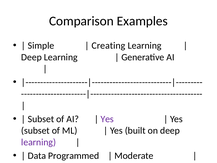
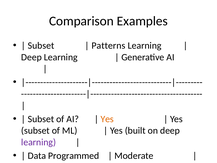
Simple at (41, 46): Simple -> Subset
Creating: Creating -> Patterns
Yes at (107, 119) colour: purple -> orange
